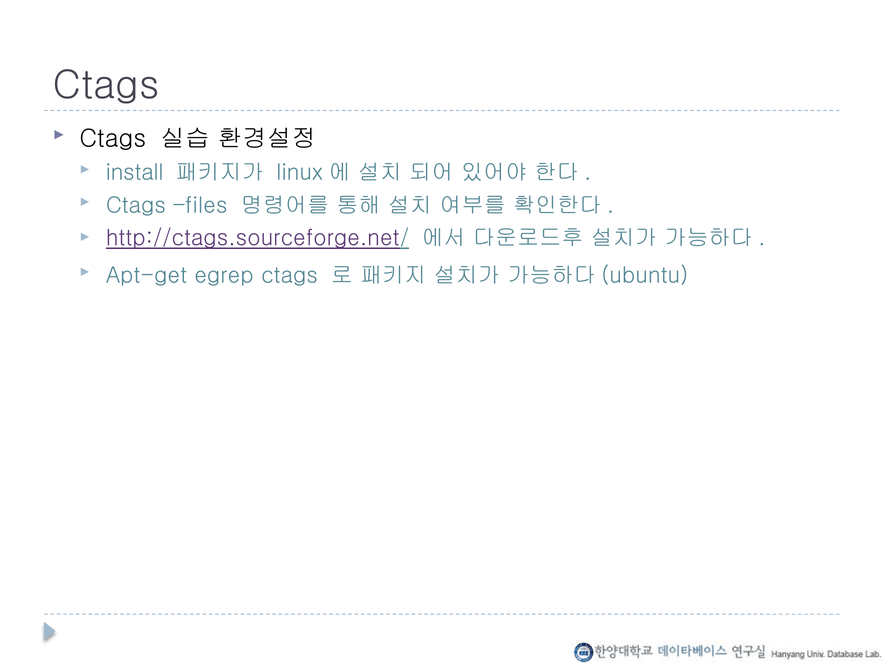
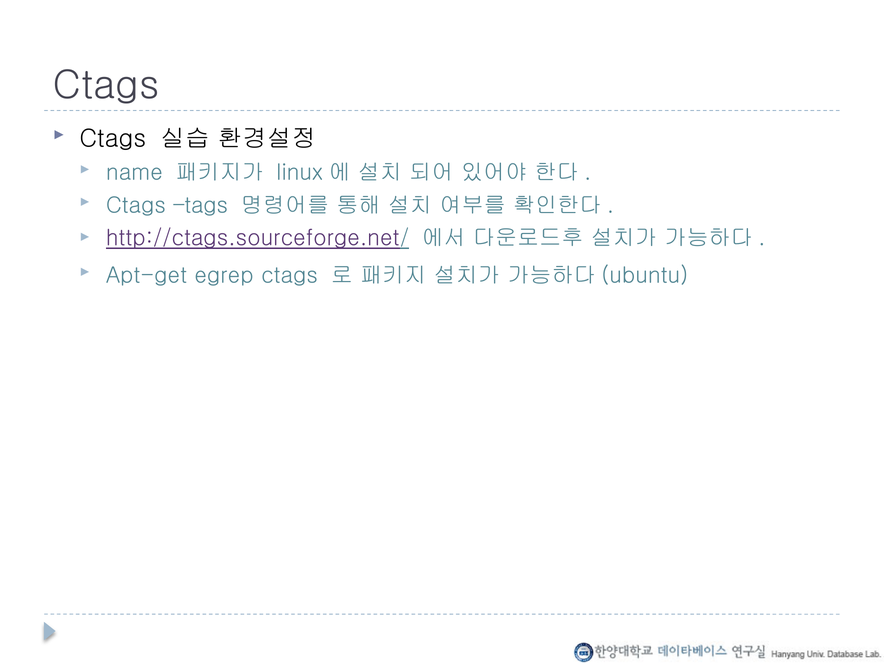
install: install -> name
files: files -> tags
